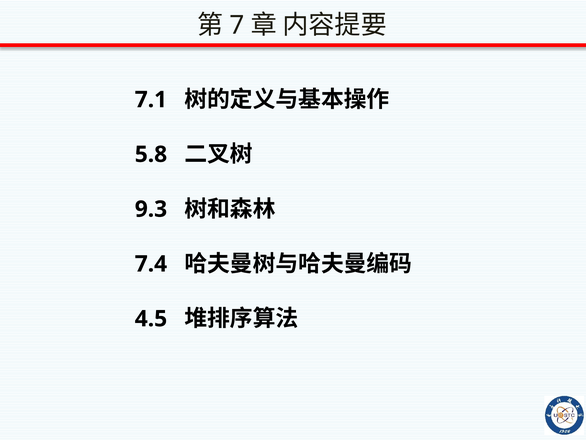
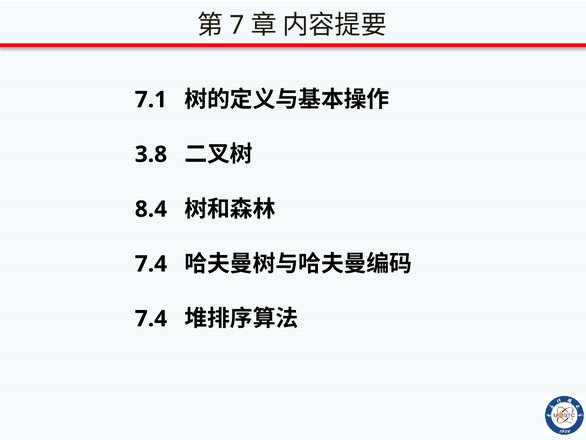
5.8: 5.8 -> 3.8
9.3: 9.3 -> 8.4
4.5 at (151, 318): 4.5 -> 7.4
